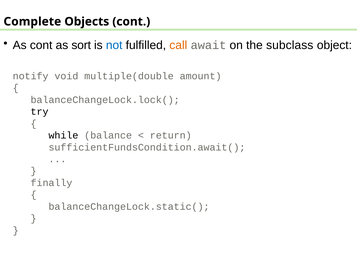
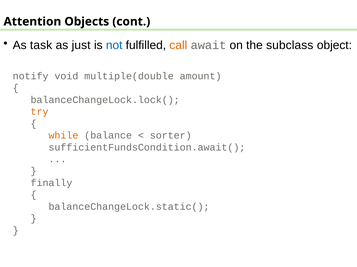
Complete: Complete -> Attention
As cont: cont -> task
sort: sort -> just
try colour: black -> orange
while colour: black -> orange
return: return -> sorter
